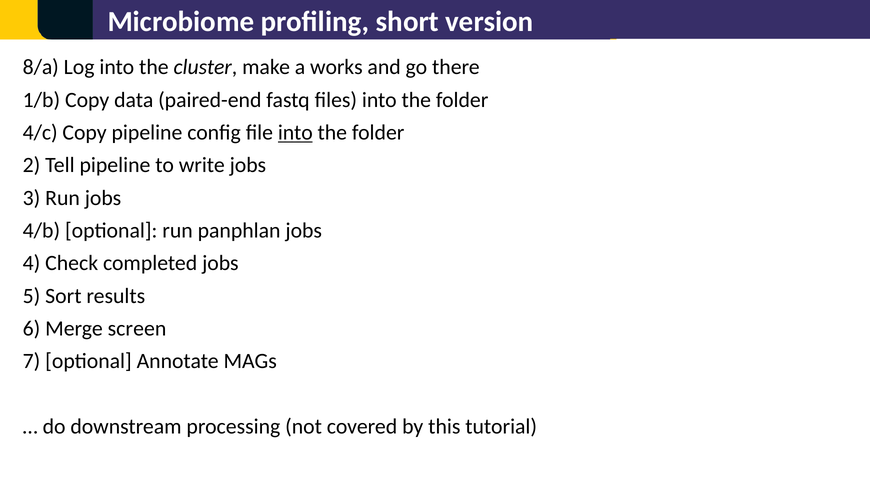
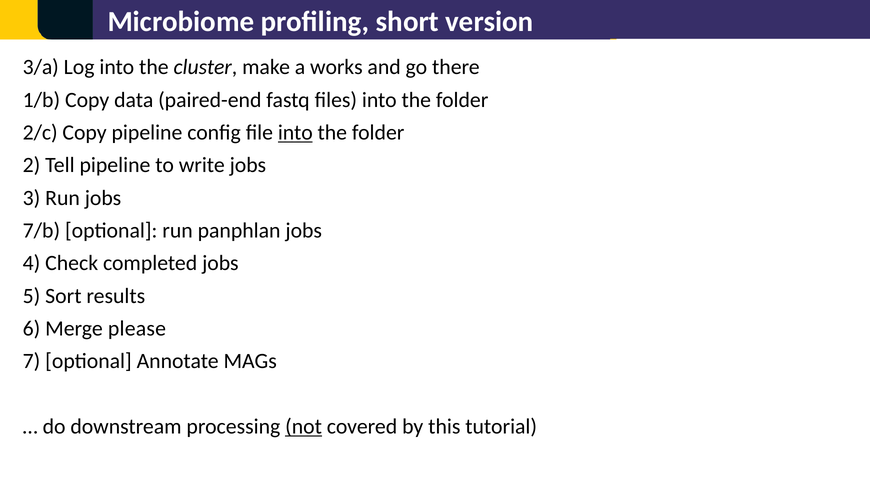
8/a: 8/a -> 3/a
4/c: 4/c -> 2/c
4/b: 4/b -> 7/b
screen: screen -> please
not underline: none -> present
